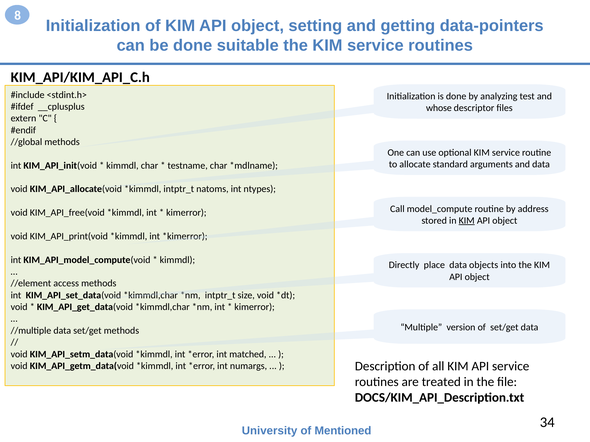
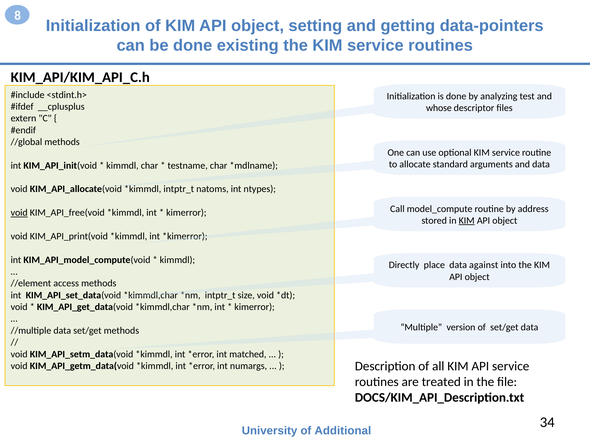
suitable: suitable -> existing
void at (19, 213) underline: none -> present
objects: objects -> against
Mentioned: Mentioned -> Additional
